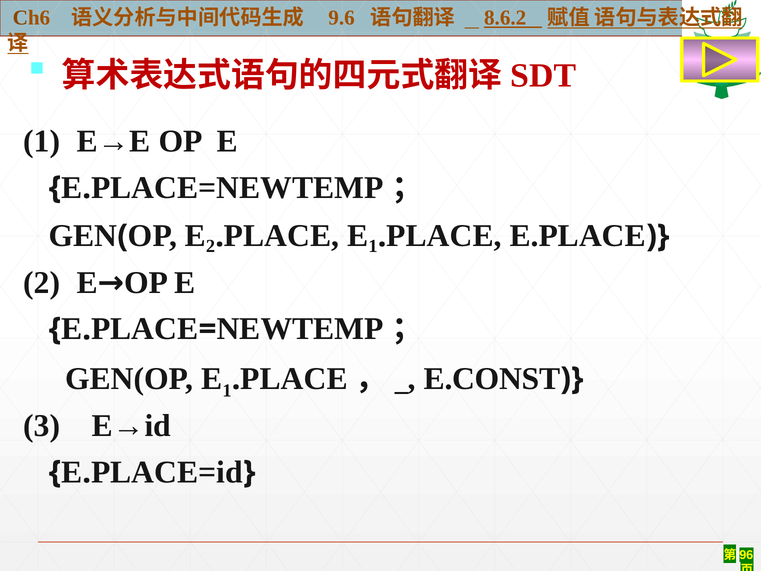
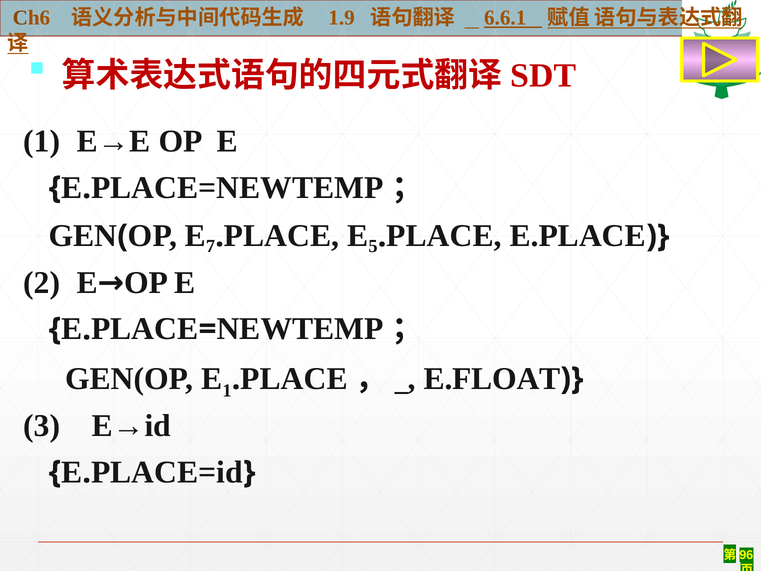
9.6: 9.6 -> 1.9
8.6.2: 8.6.2 -> 6.6.1
E 2: 2 -> 7
1 at (373, 246): 1 -> 5
E.CONST: E.CONST -> E.FLOAT
